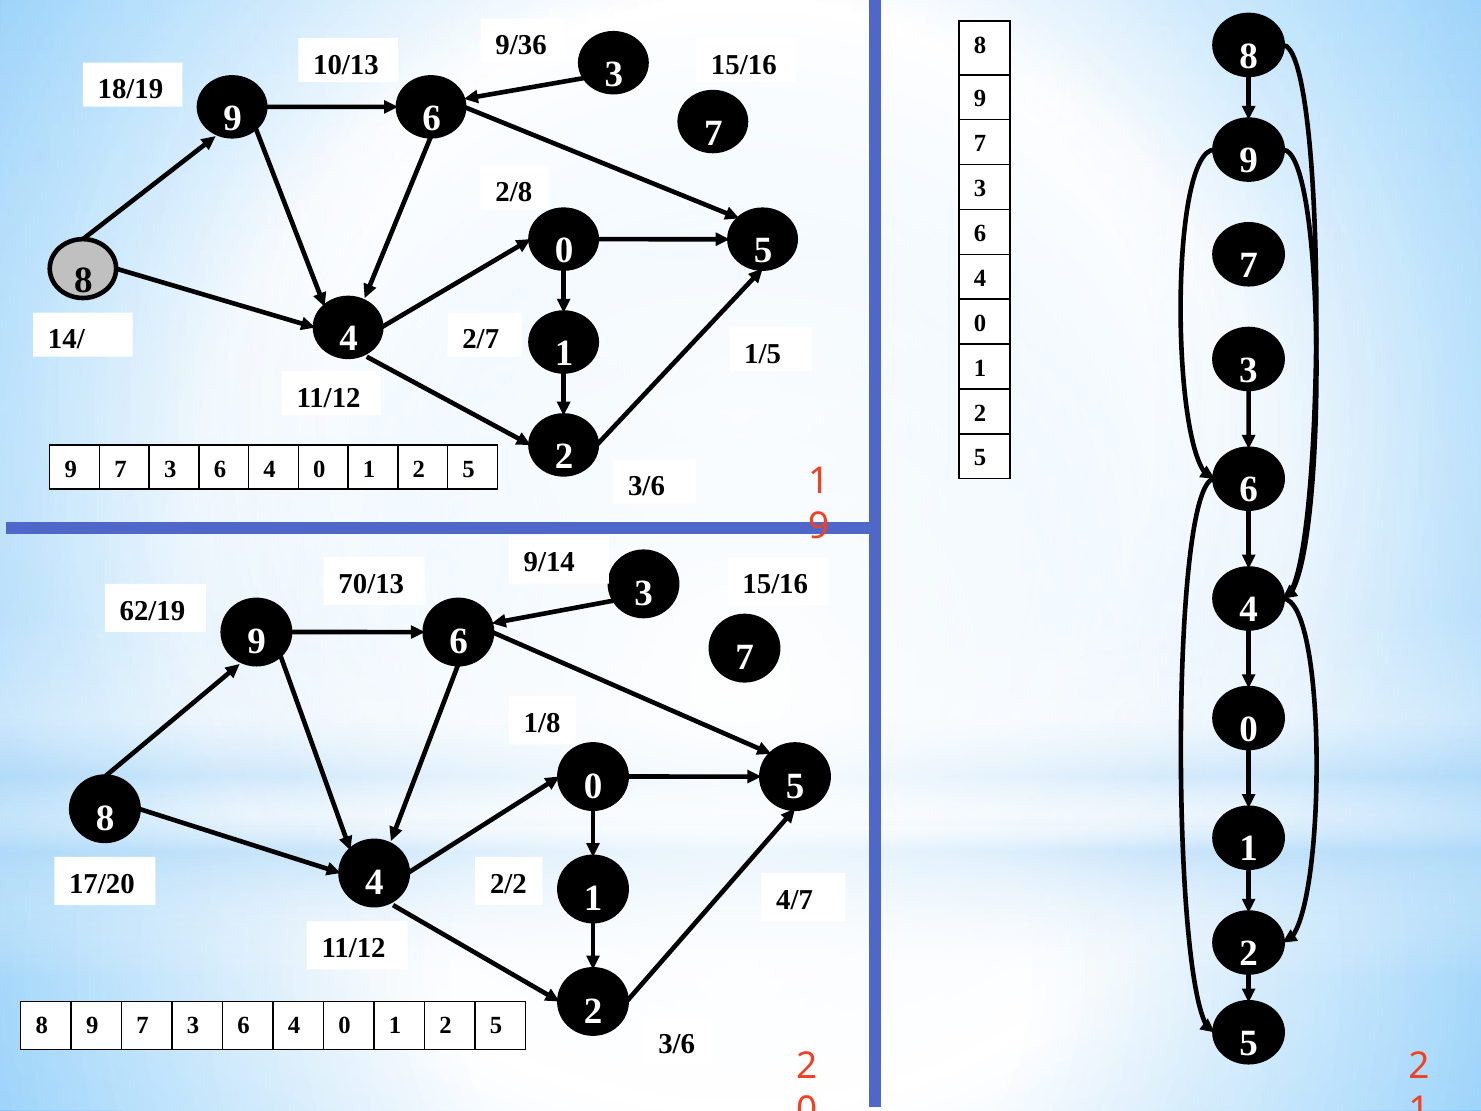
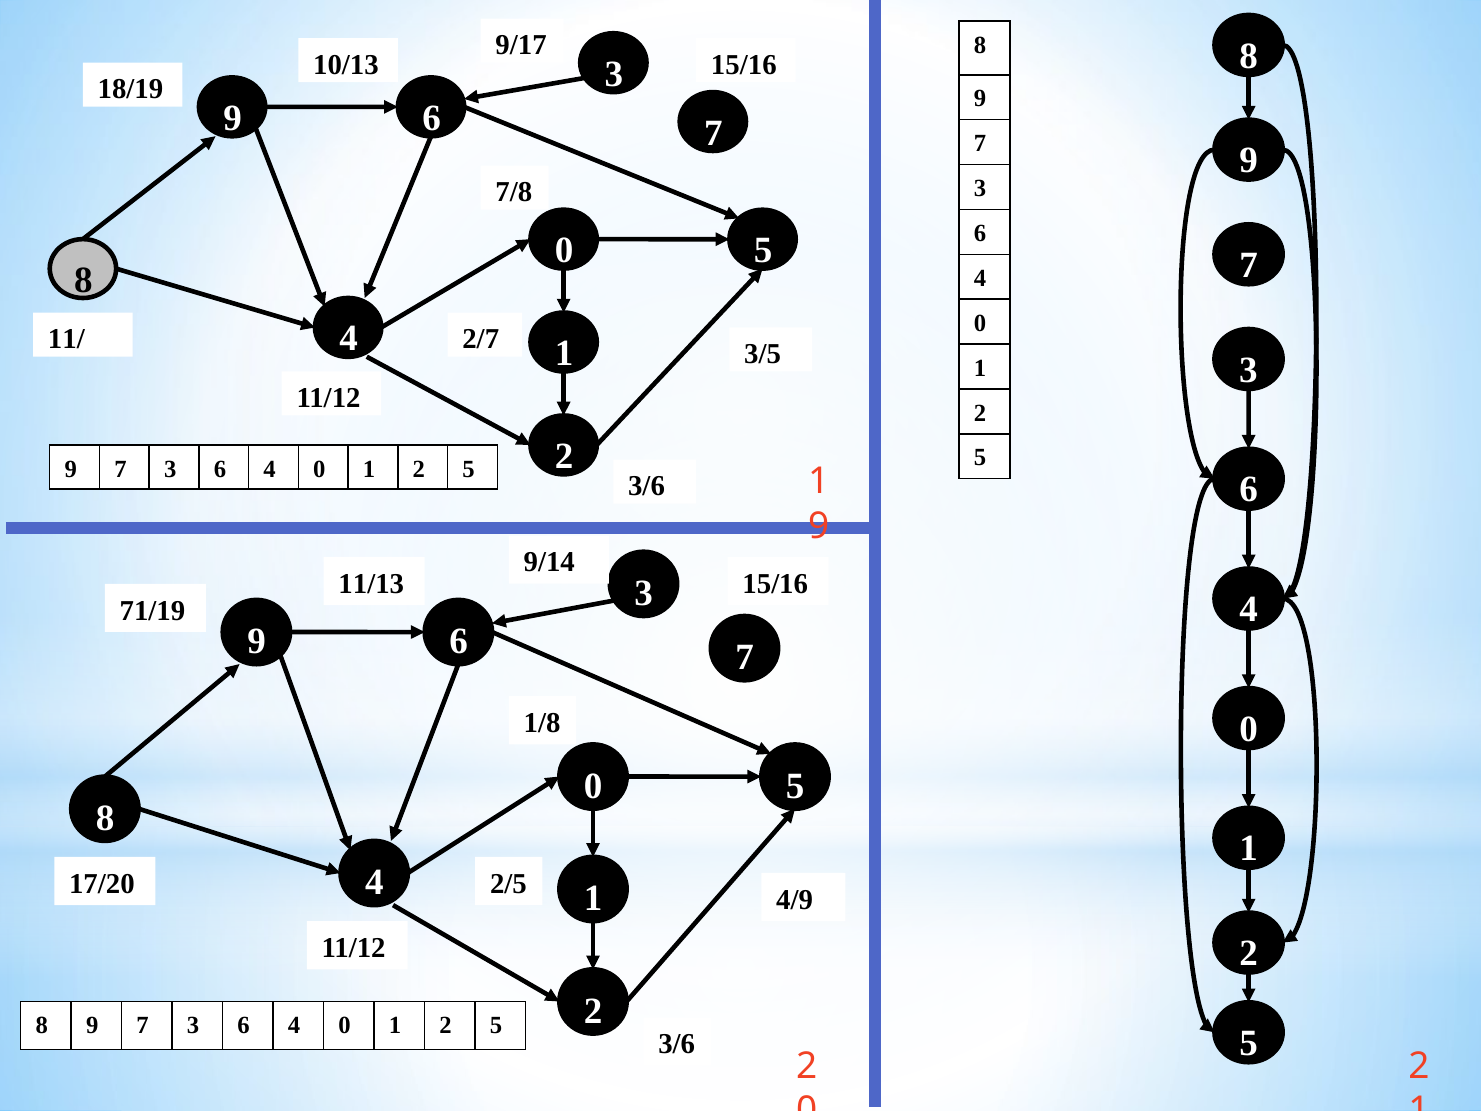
9/36: 9/36 -> 9/17
2/8: 2/8 -> 7/8
14/: 14/ -> 11/
1/5: 1/5 -> 3/5
70/13: 70/13 -> 11/13
62/19: 62/19 -> 71/19
2/2: 2/2 -> 2/5
4/7: 4/7 -> 4/9
